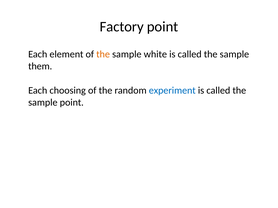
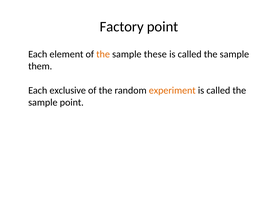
white: white -> these
choosing: choosing -> exclusive
experiment colour: blue -> orange
